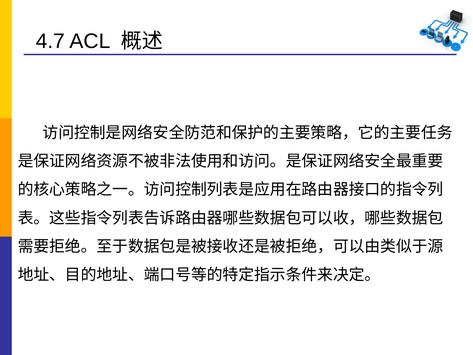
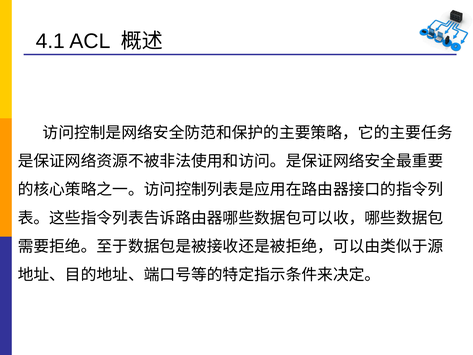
4.7: 4.7 -> 4.1
